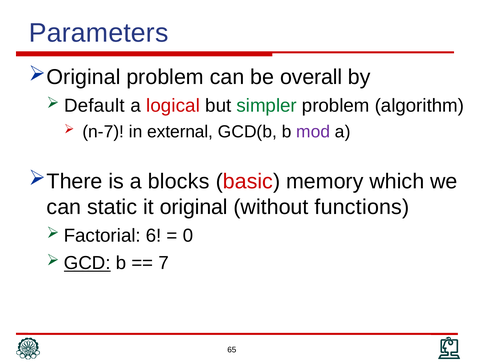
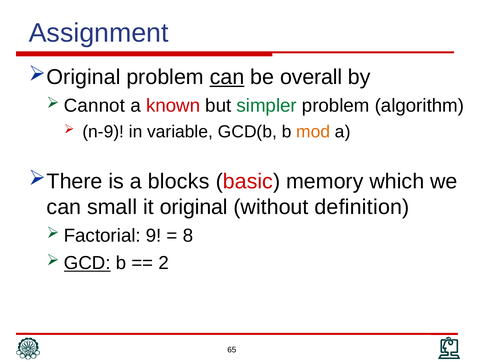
Parameters: Parameters -> Assignment
can at (227, 77) underline: none -> present
Default: Default -> Cannot
logical: logical -> known
n-7: n-7 -> n-9
external: external -> variable
mod colour: purple -> orange
static: static -> small
functions: functions -> definition
6: 6 -> 9
0: 0 -> 8
7: 7 -> 2
